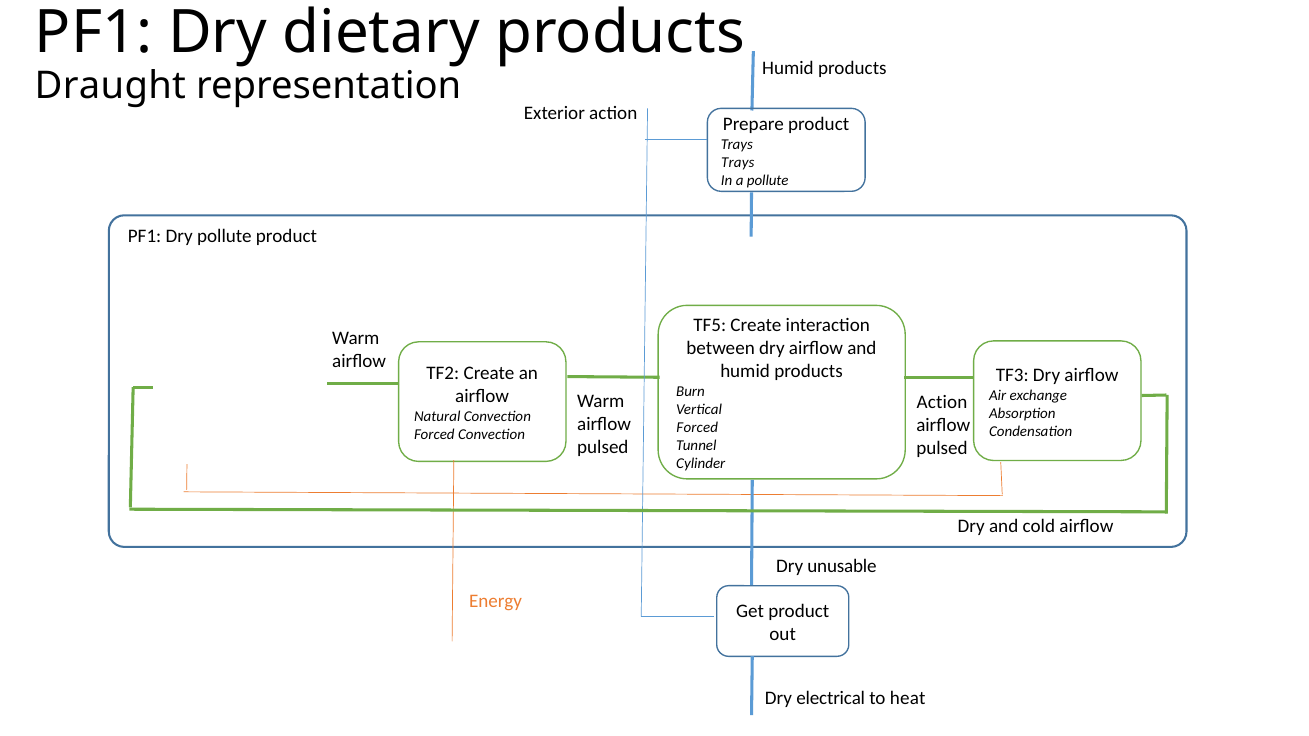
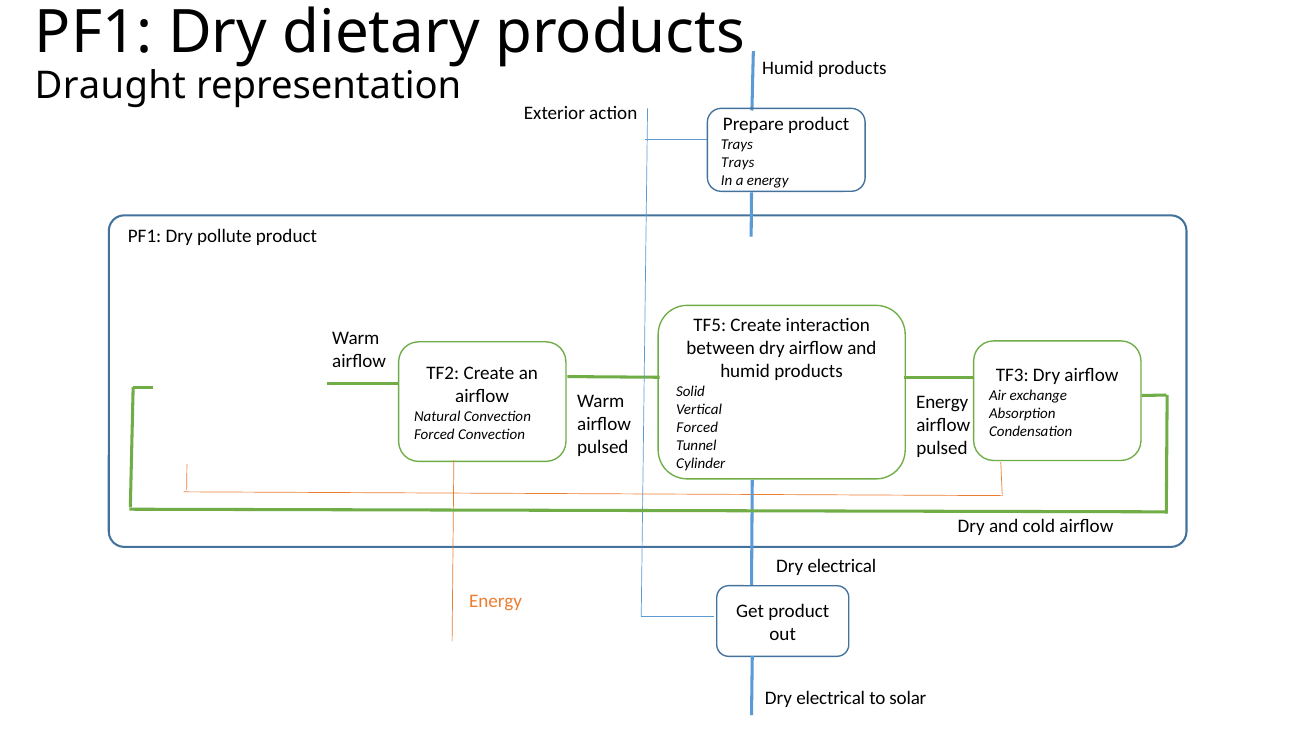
a pollute: pollute -> energy
Burn: Burn -> Solid
Action at (942, 403): Action -> Energy
unusable at (842, 566): unusable -> electrical
heat: heat -> solar
